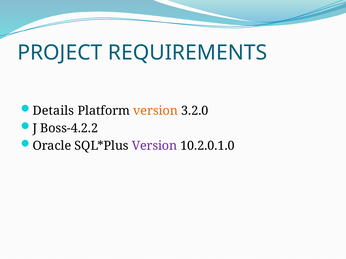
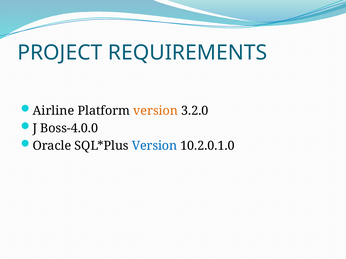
Details: Details -> Airline
Boss-4.2.2: Boss-4.2.2 -> Boss-4.0.0
Version at (154, 146) colour: purple -> blue
